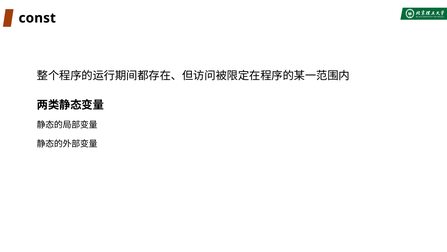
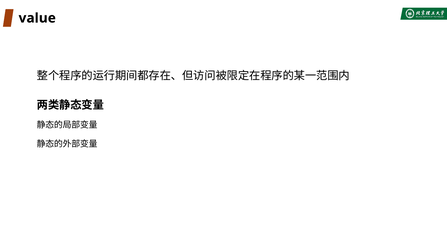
const: const -> value
